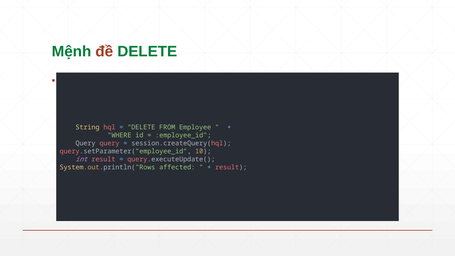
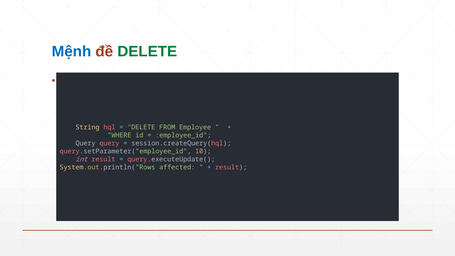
Mệnh at (72, 51) colour: green -> blue
